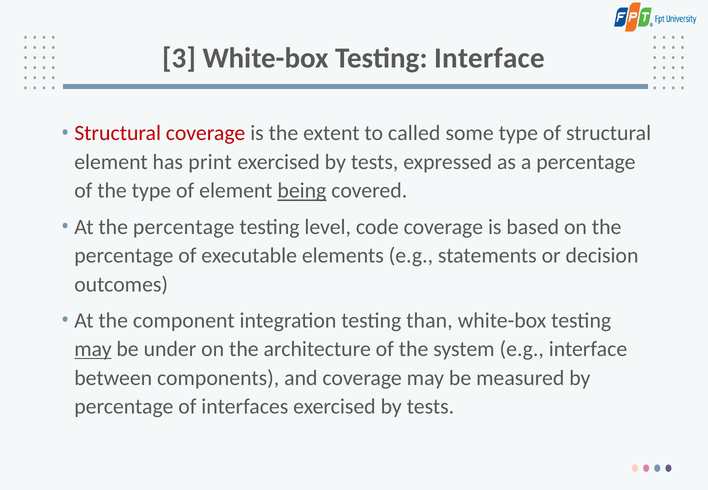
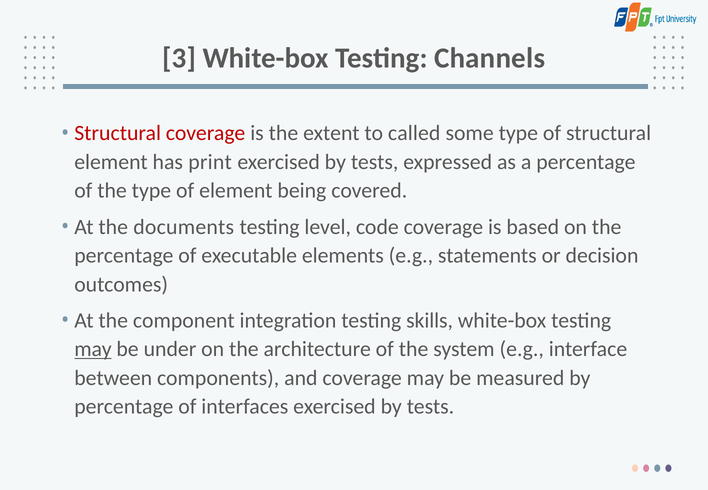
Testing Interface: Interface -> Channels
being underline: present -> none
At the percentage: percentage -> documents
than: than -> skills
